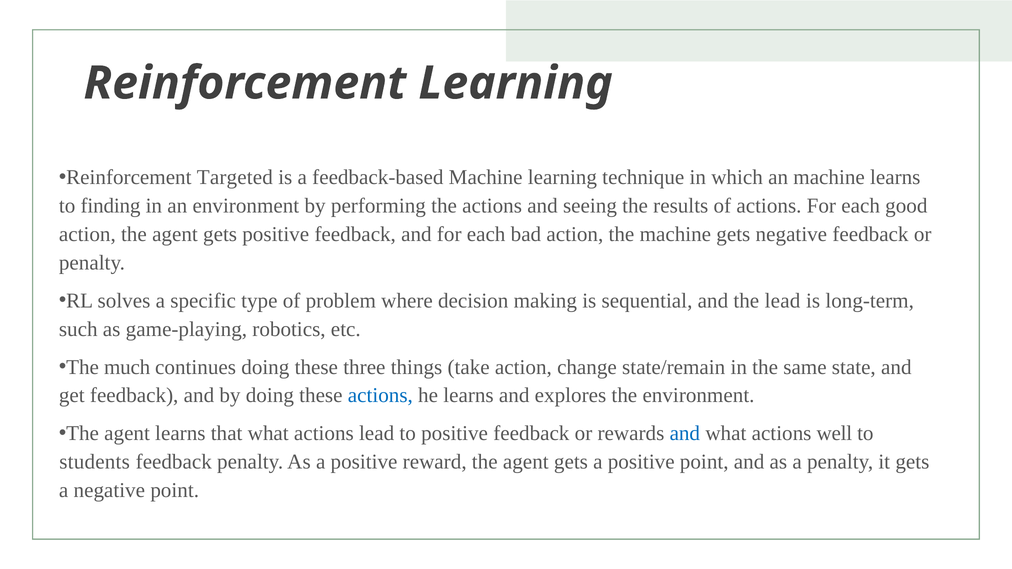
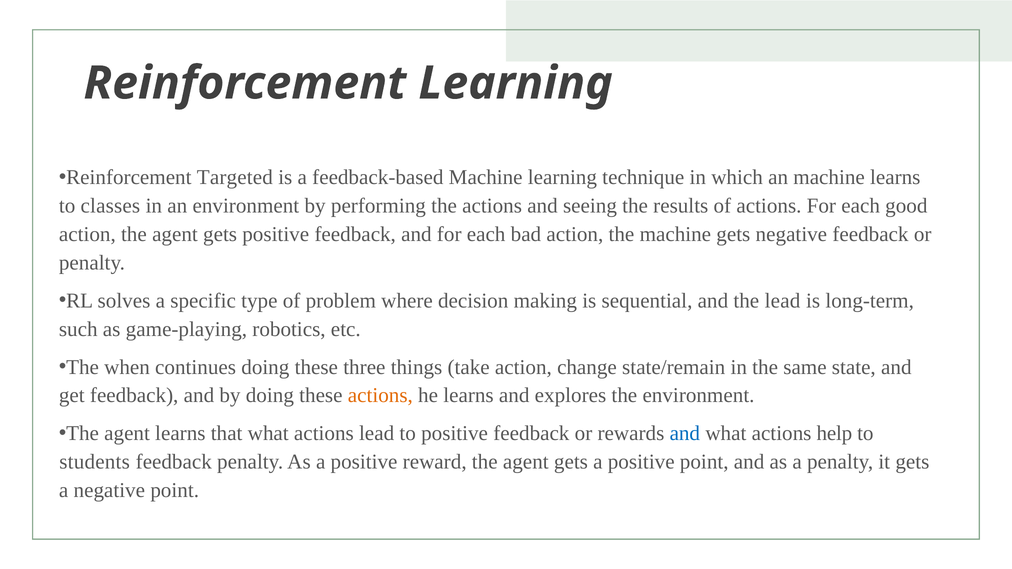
finding: finding -> classes
much: much -> when
actions at (380, 396) colour: blue -> orange
well: well -> help
